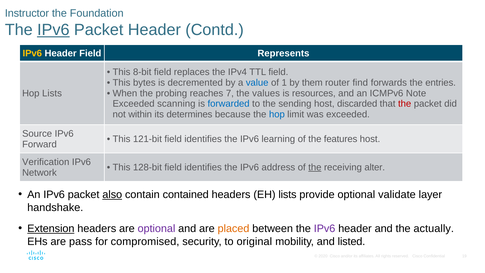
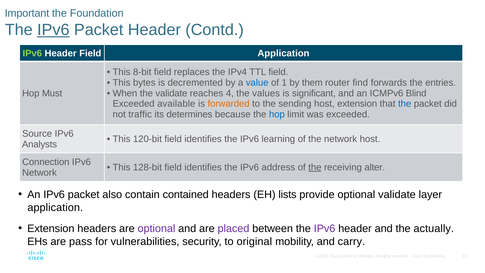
Instructor: Instructor -> Important
IPv6 at (32, 53) colour: yellow -> light green
Field Represents: Represents -> Application
Hop Lists: Lists -> Must
the probing: probing -> validate
7: 7 -> 4
resources: resources -> significant
Note: Note -> Blind
scanning: scanning -> available
forwarded colour: blue -> orange
host discarded: discarded -> extension
the at (405, 104) colour: red -> blue
within: within -> traffic
121-bit: 121-bit -> 120-bit
the features: features -> network
Forward: Forward -> Analysts
Verification: Verification -> Connection
also underline: present -> none
handshake at (55, 207): handshake -> application
Extension at (51, 228) underline: present -> none
placed colour: orange -> purple
compromised: compromised -> vulnerabilities
listed: listed -> carry
